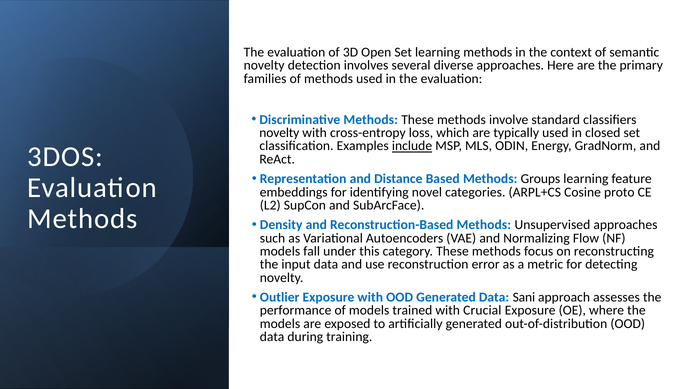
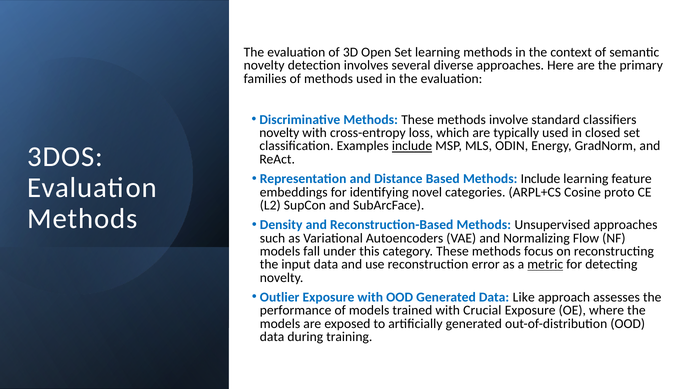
Methods Groups: Groups -> Include
metric underline: none -> present
Sani: Sani -> Like
